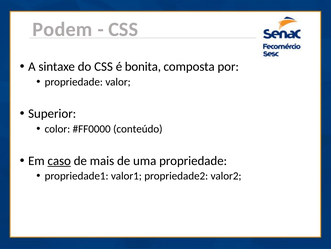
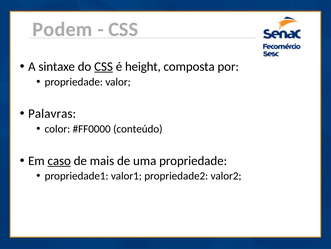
CSS at (104, 66) underline: none -> present
bonita: bonita -> height
Superior: Superior -> Palavras
